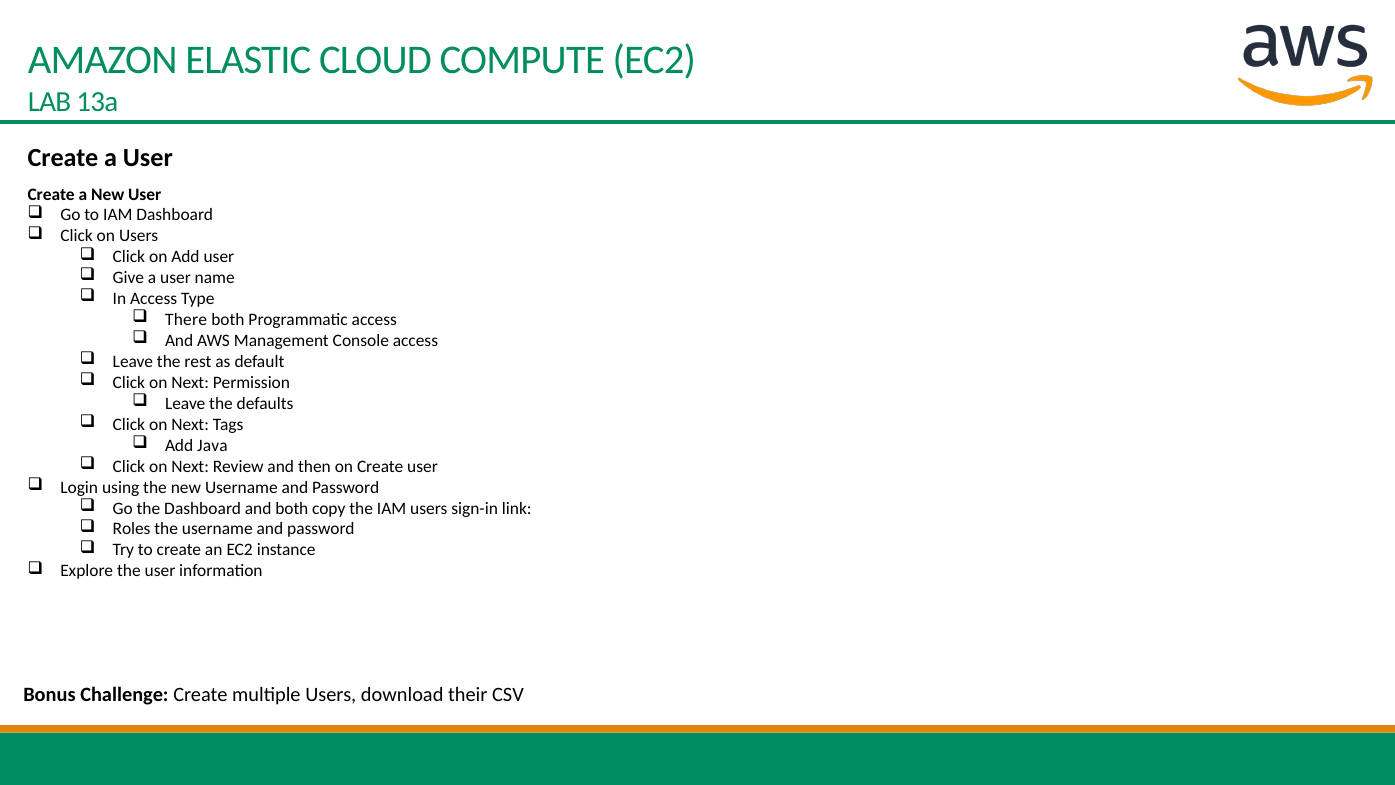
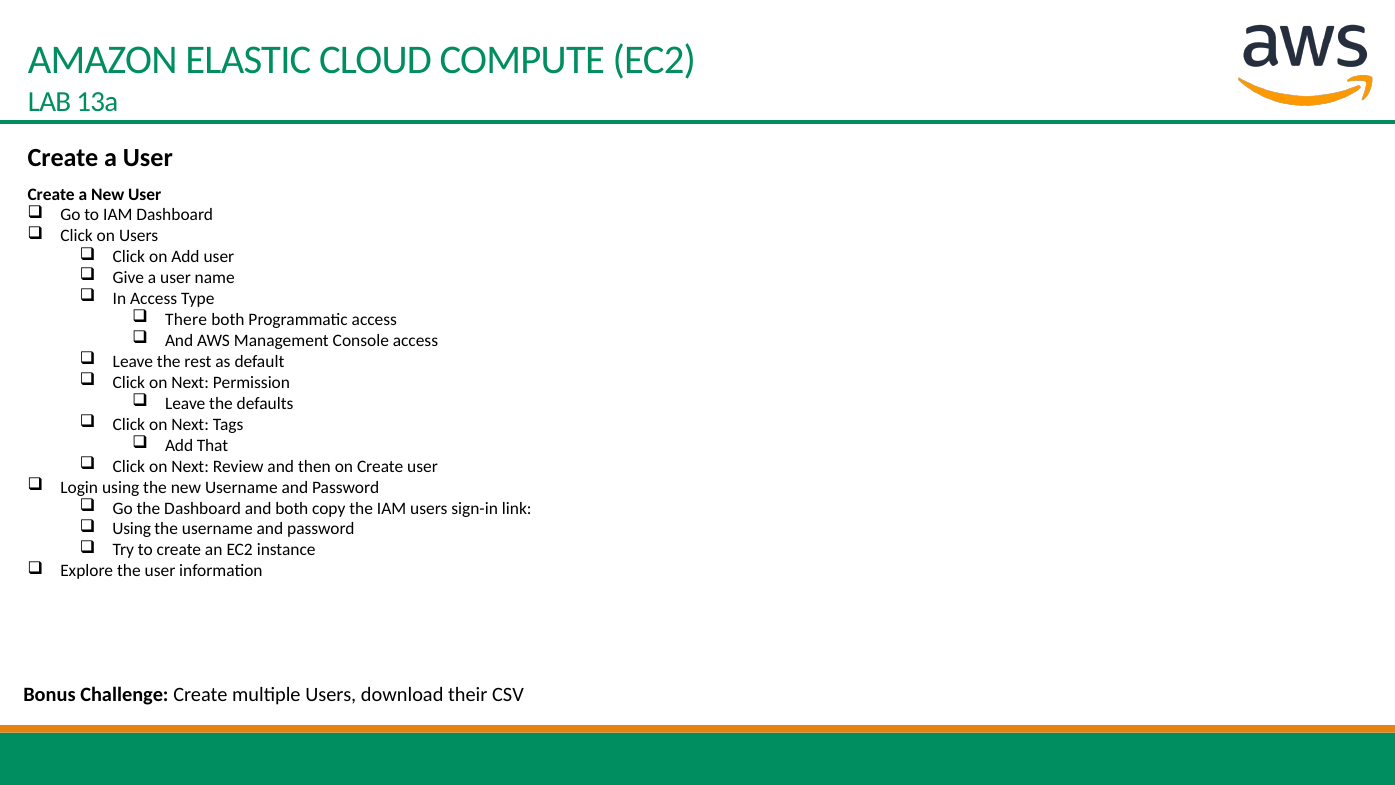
Java: Java -> That
Roles at (132, 529): Roles -> Using
